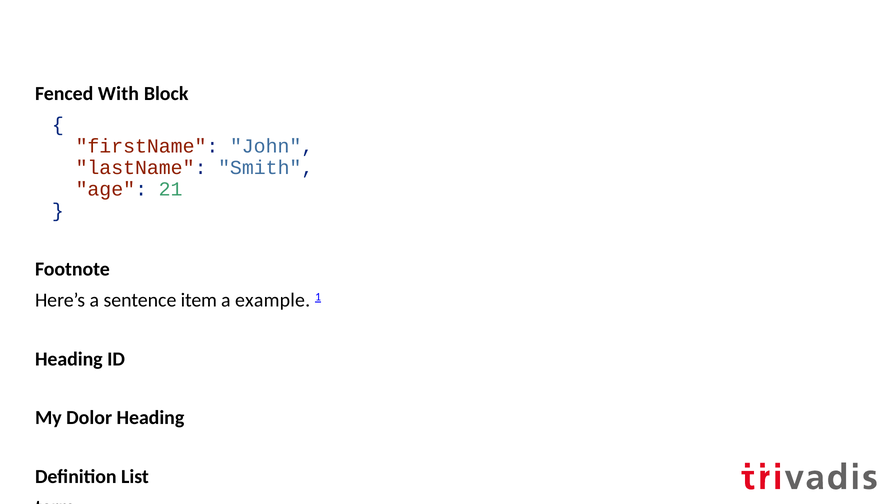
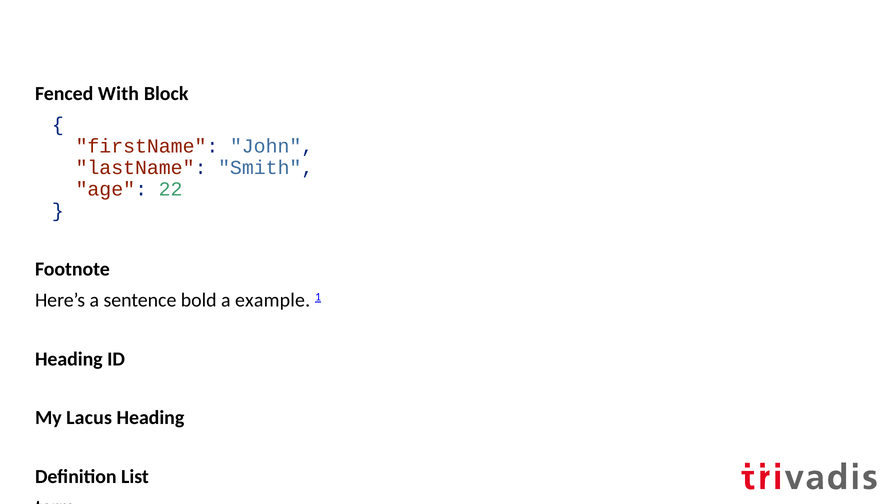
21: 21 -> 22
item: item -> bold
My Dolor: Dolor -> Lacus
